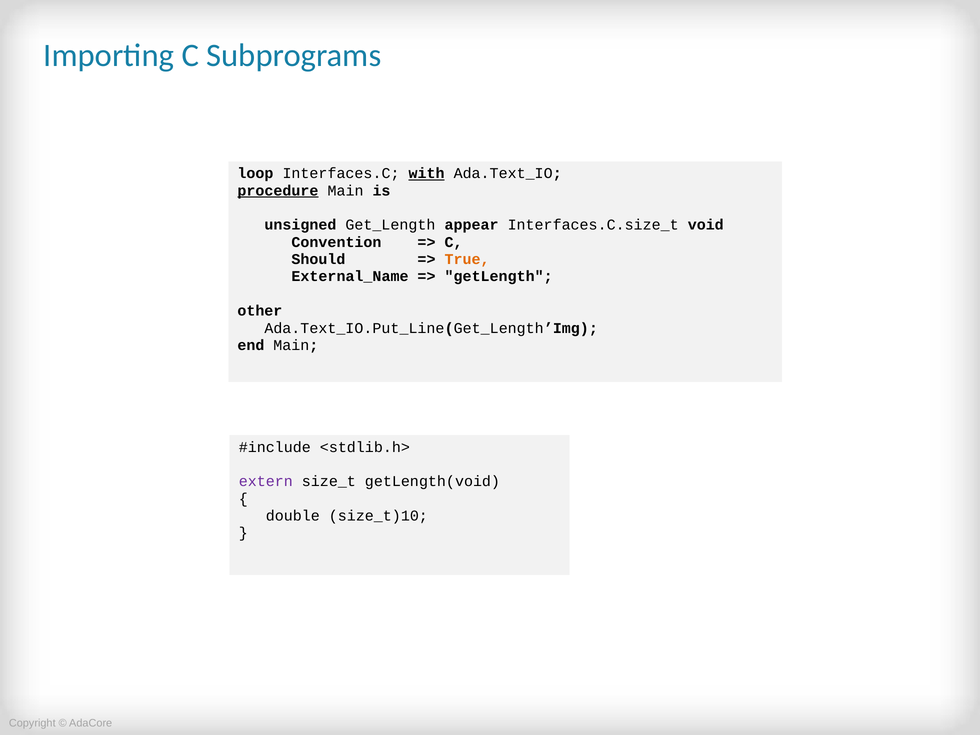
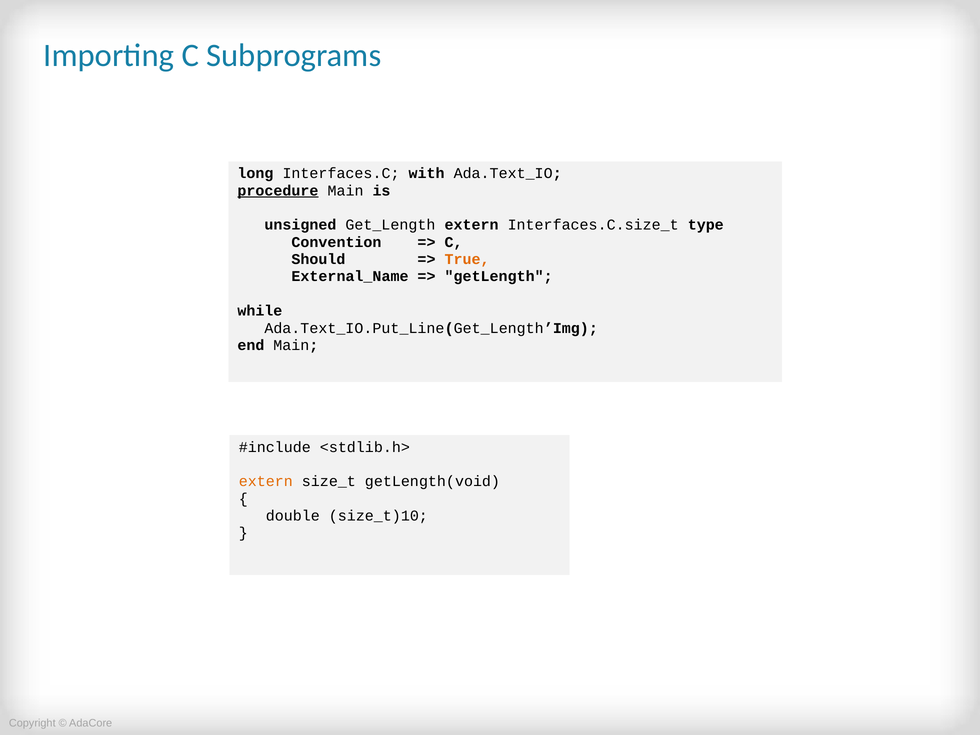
loop: loop -> long
with underline: present -> none
appear at (472, 225): appear -> extern
void: void -> type
other: other -> while
extern at (266, 481) colour: purple -> orange
